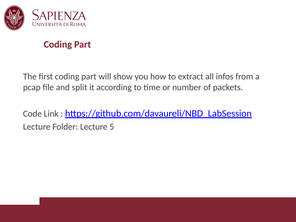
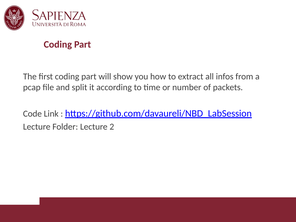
5: 5 -> 2
